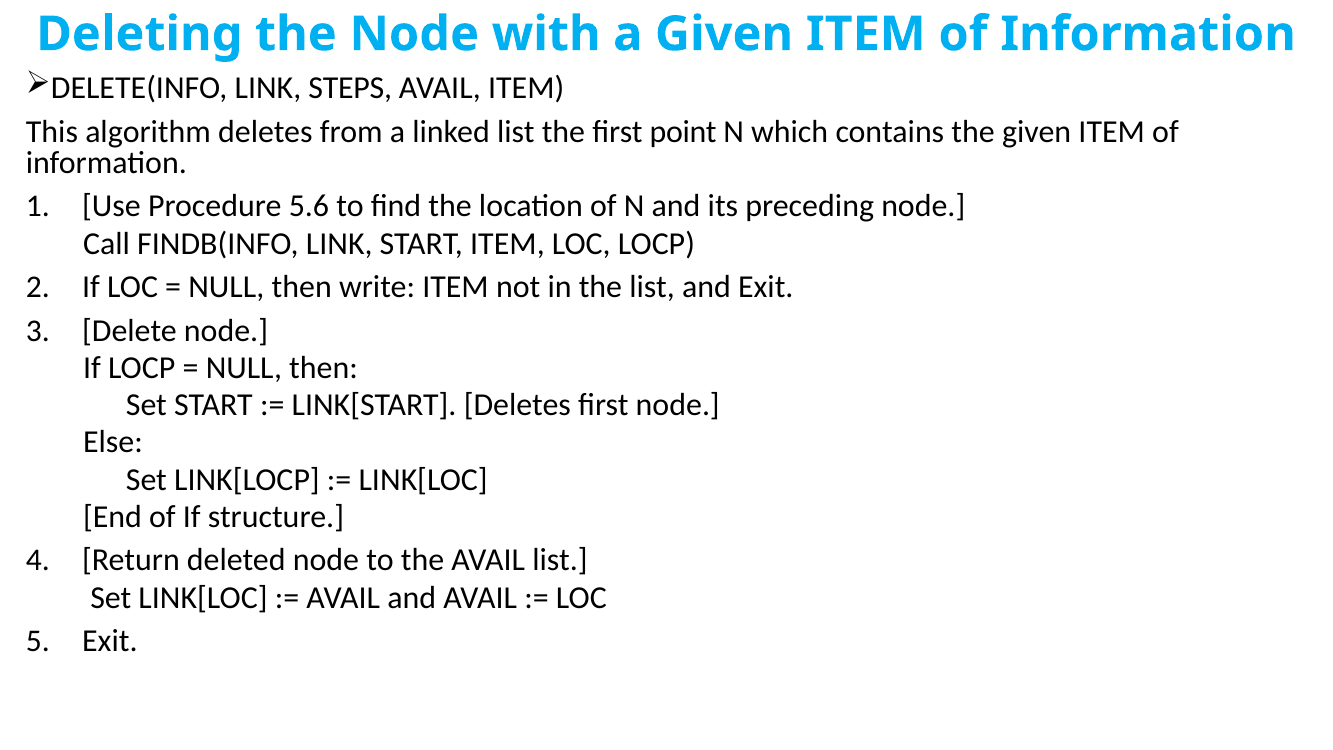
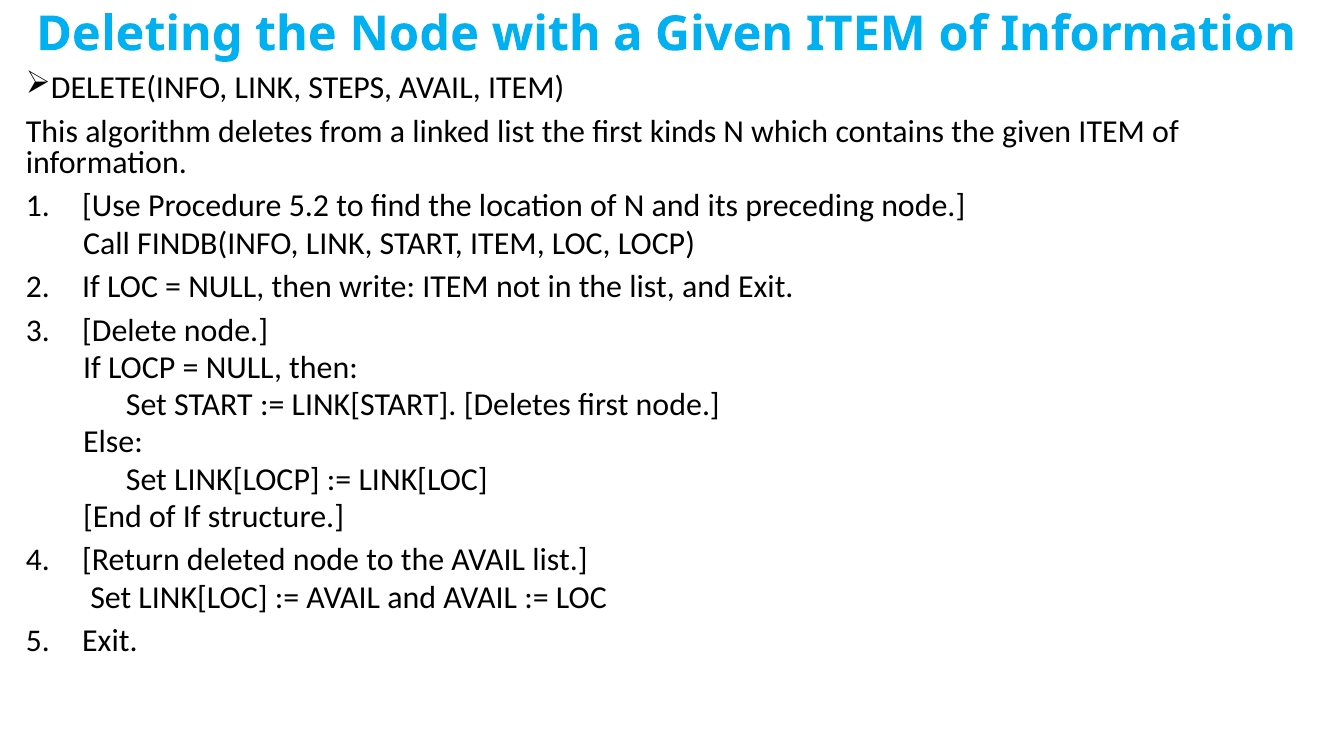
point: point -> kinds
5.6: 5.6 -> 5.2
